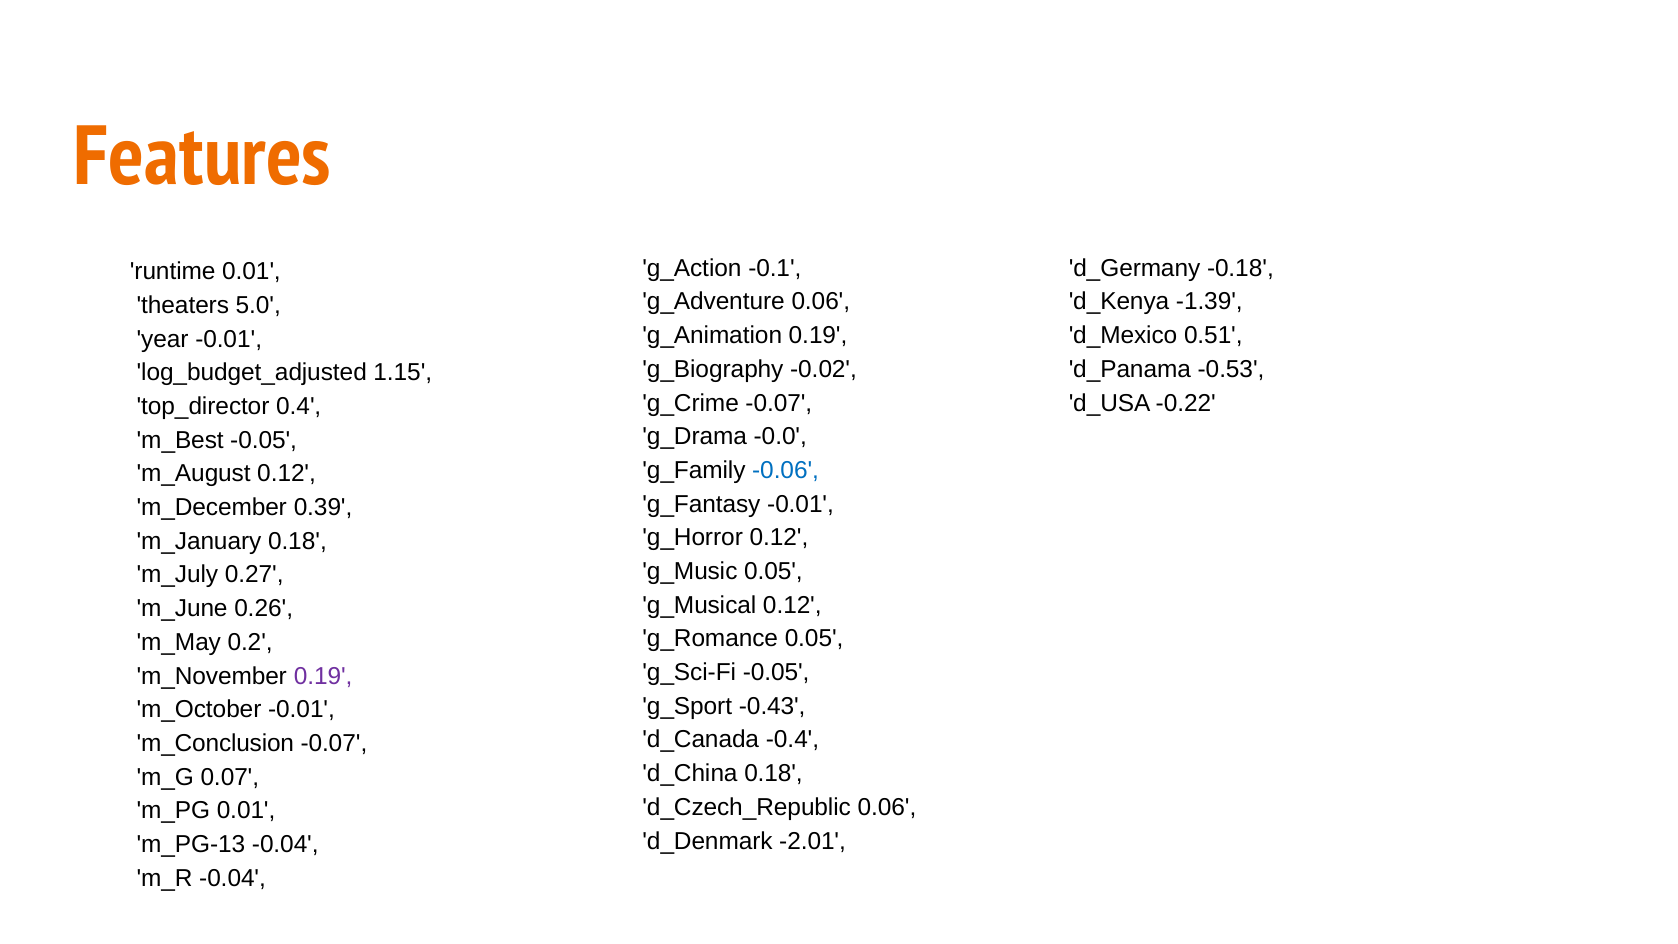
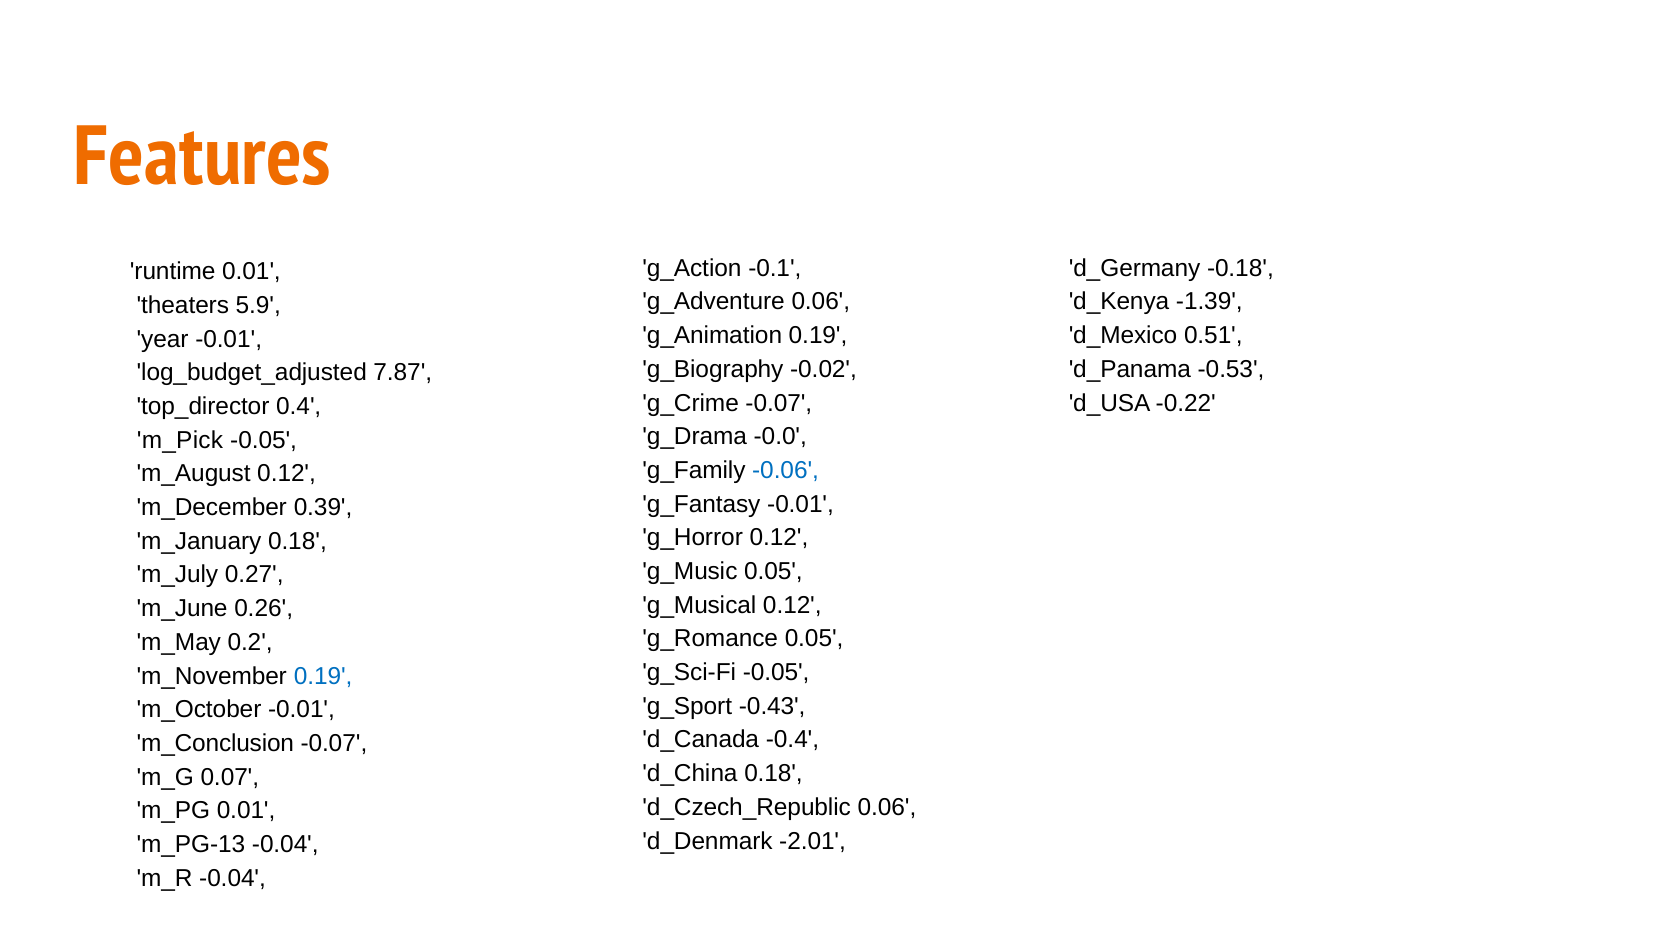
5.0: 5.0 -> 5.9
1.15: 1.15 -> 7.87
m_Best: m_Best -> m_Pick
0.19 at (323, 676) colour: purple -> blue
